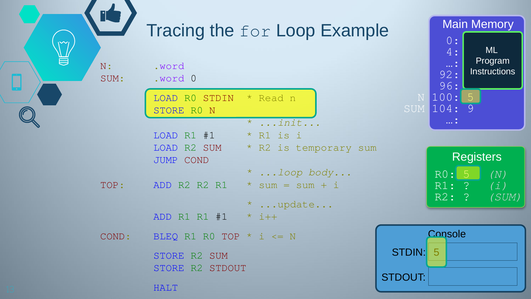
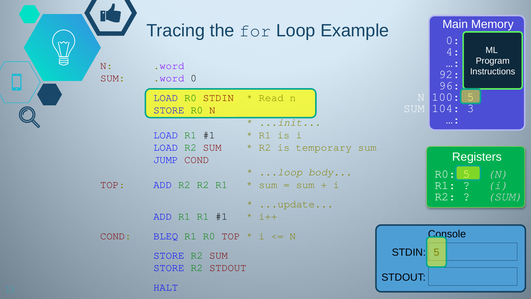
9: 9 -> 3
